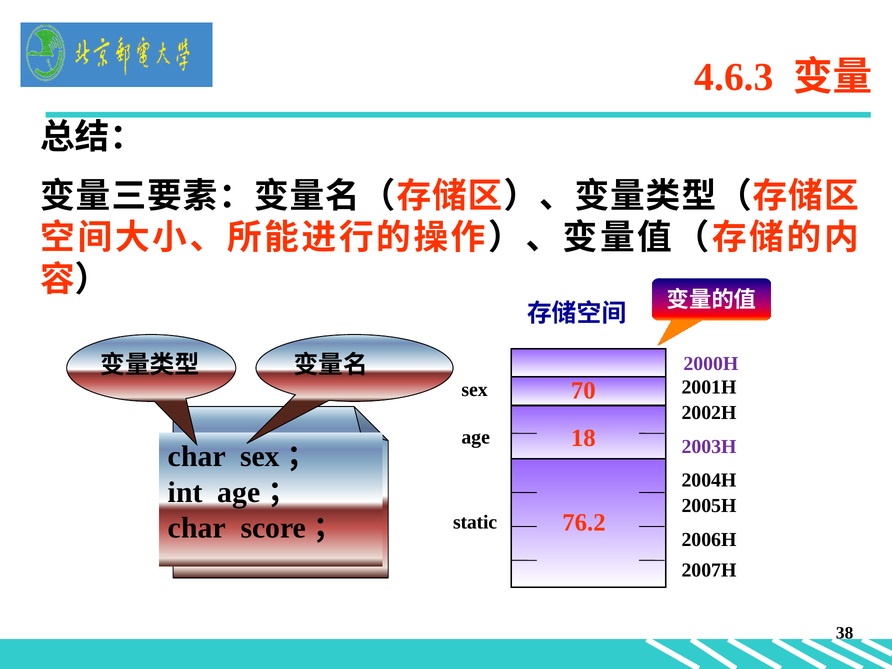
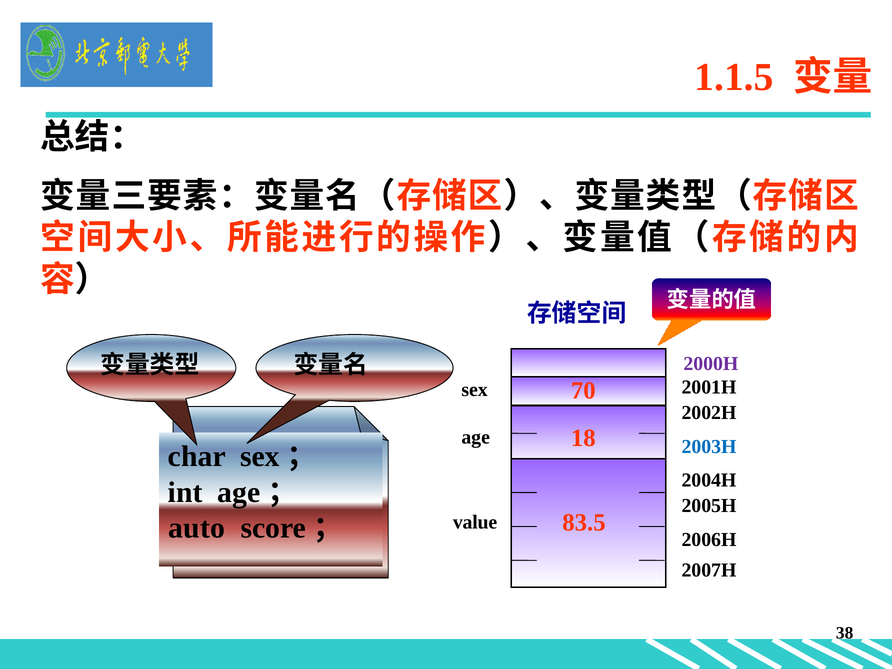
4.6.3: 4.6.3 -> 1.1.5
2003H colour: purple -> blue
76.2: 76.2 -> 83.5
static: static -> value
char at (197, 528): char -> auto
